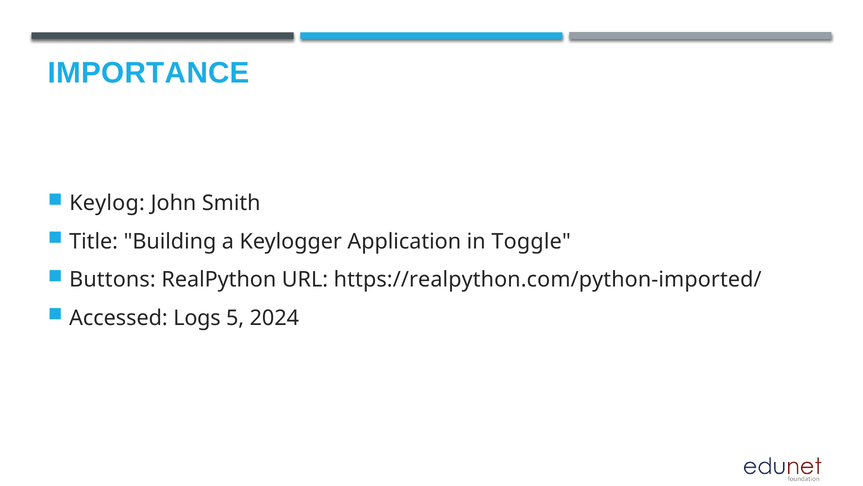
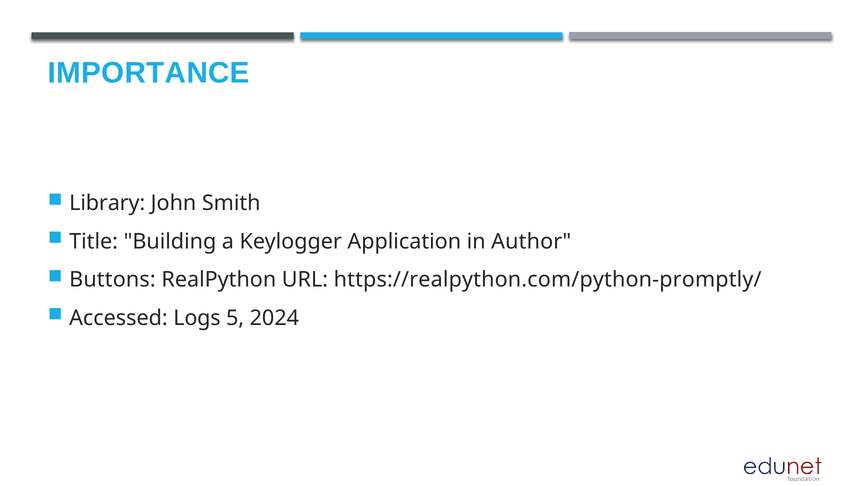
Keylog: Keylog -> Library
Toggle: Toggle -> Author
https://realpython.com/python-imported/: https://realpython.com/python-imported/ -> https://realpython.com/python-promptly/
